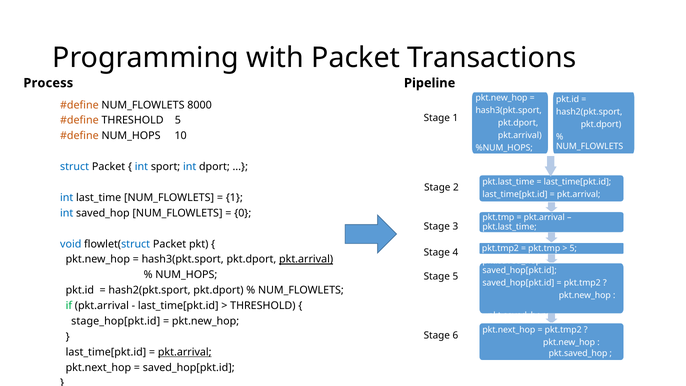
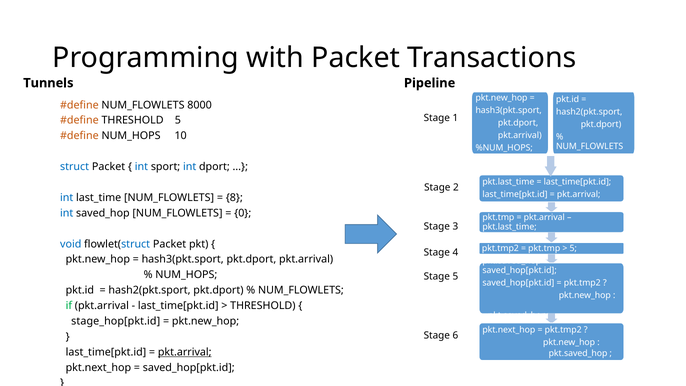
Process: Process -> Tunnels
1 at (234, 198): 1 -> 8
pkt.arrival at (306, 259) underline: present -> none
